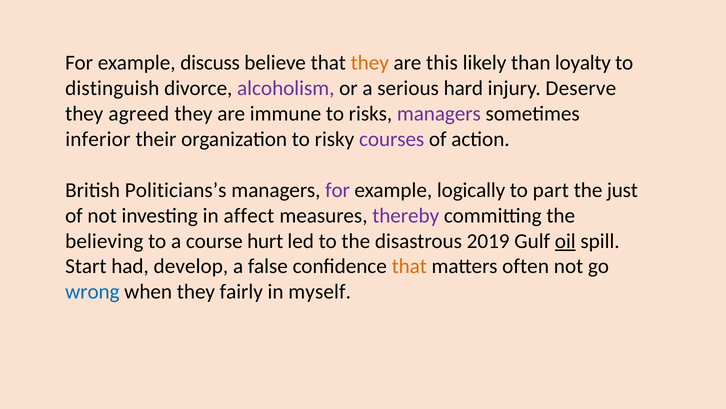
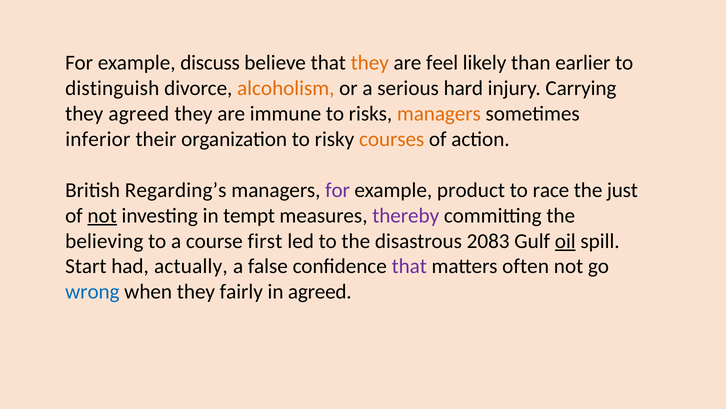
this: this -> feel
loyalty: loyalty -> earlier
alcoholism colour: purple -> orange
Deserve: Deserve -> Carrying
managers at (439, 114) colour: purple -> orange
courses colour: purple -> orange
Politicians’s: Politicians’s -> Regarding’s
logically: logically -> product
part: part -> race
not at (102, 215) underline: none -> present
affect: affect -> tempt
hurt: hurt -> first
2019: 2019 -> 2083
develop: develop -> actually
that at (409, 266) colour: orange -> purple
in myself: myself -> agreed
